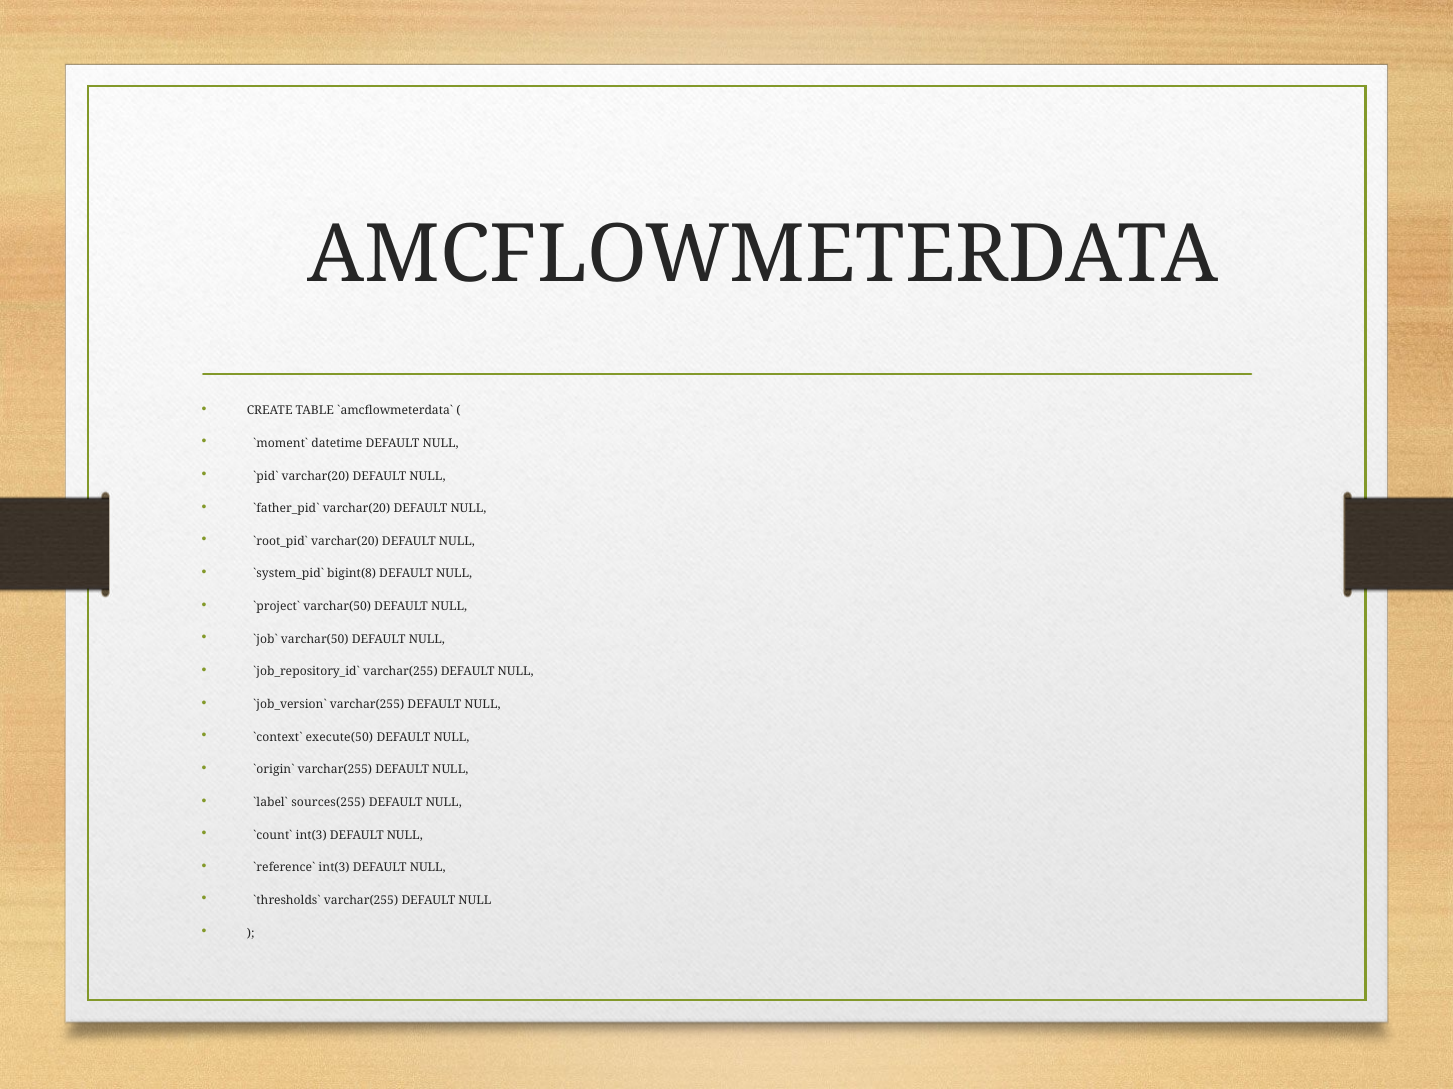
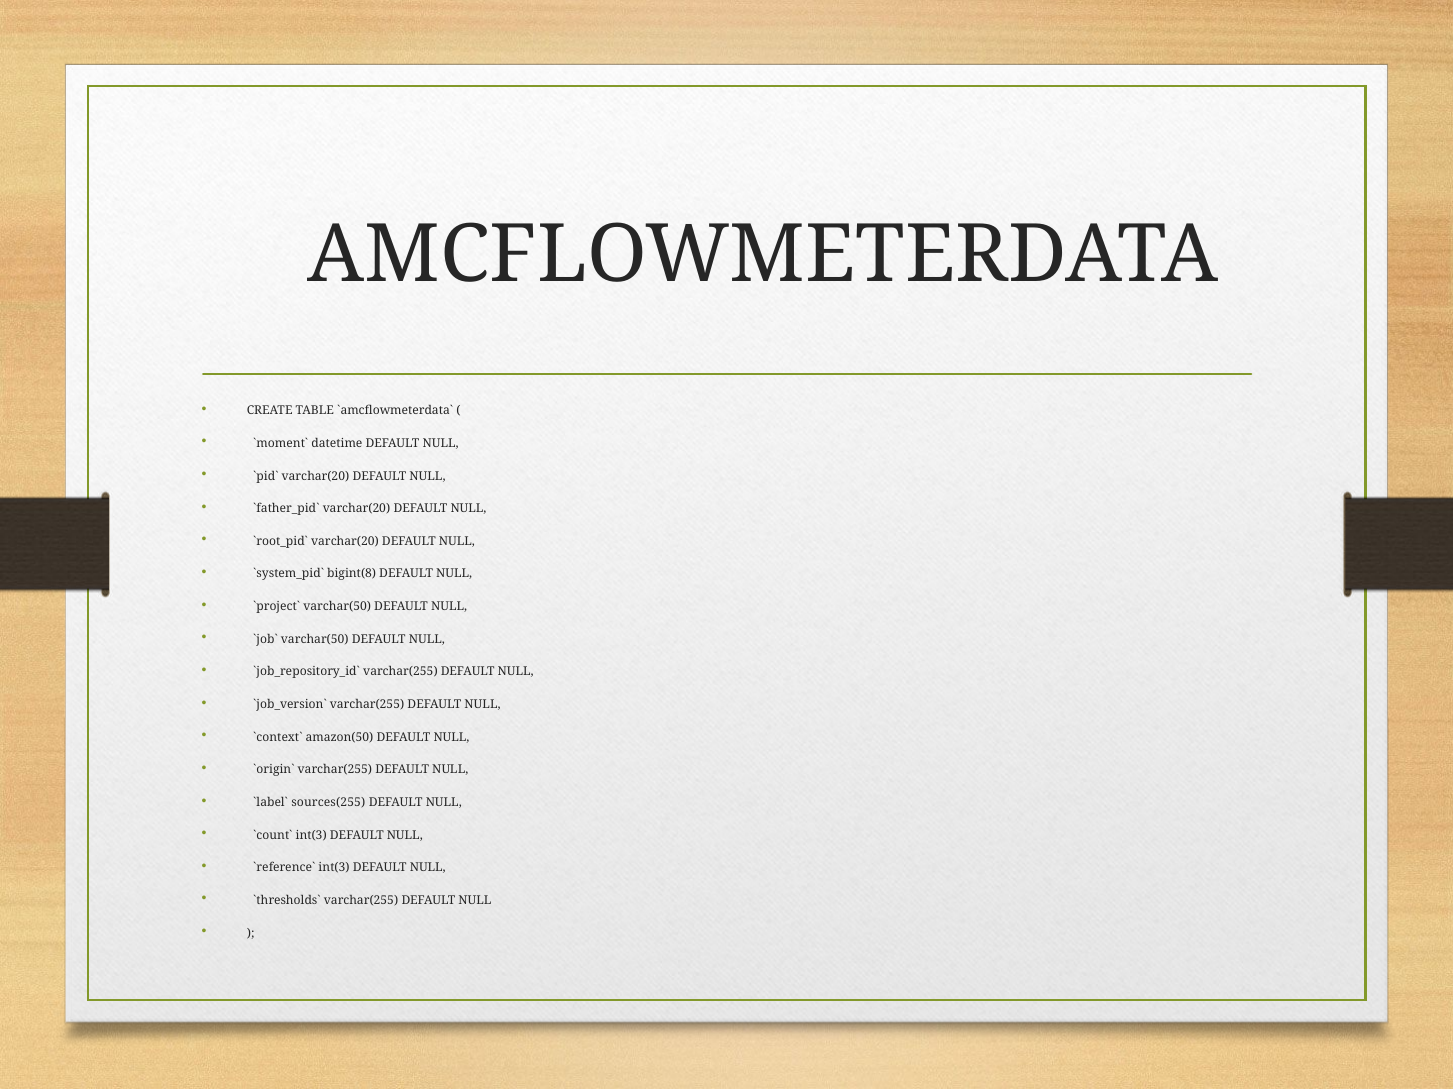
execute(50: execute(50 -> amazon(50
